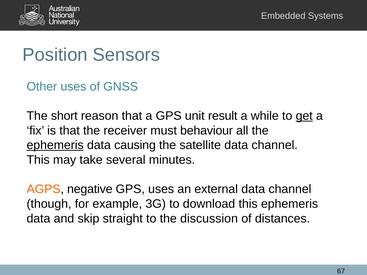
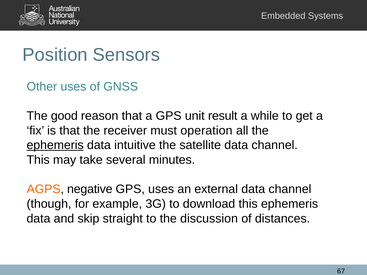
short: short -> good
get underline: present -> none
behaviour: behaviour -> operation
causing: causing -> intuitive
